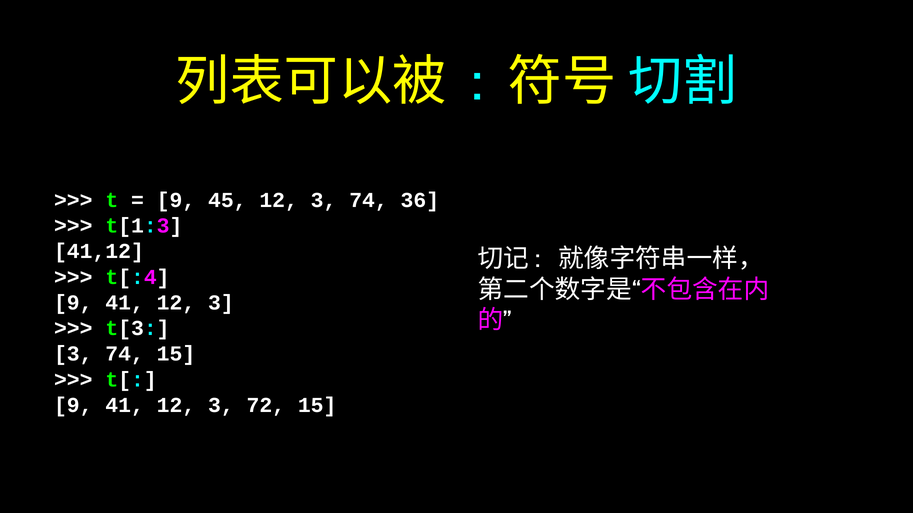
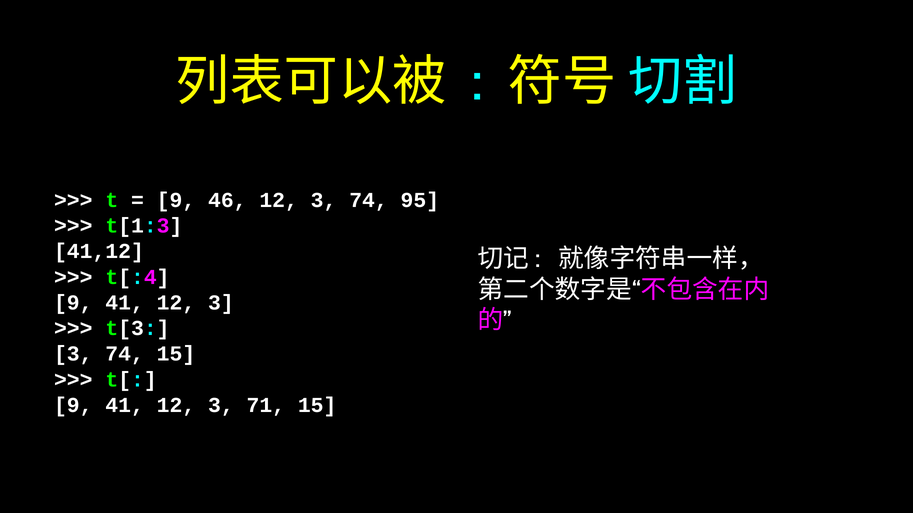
45: 45 -> 46
36: 36 -> 95
72: 72 -> 71
